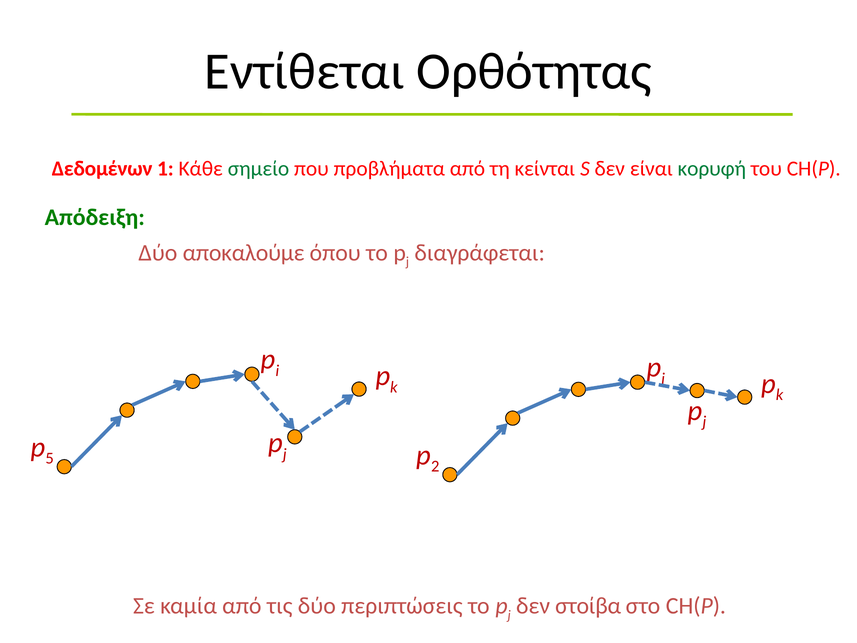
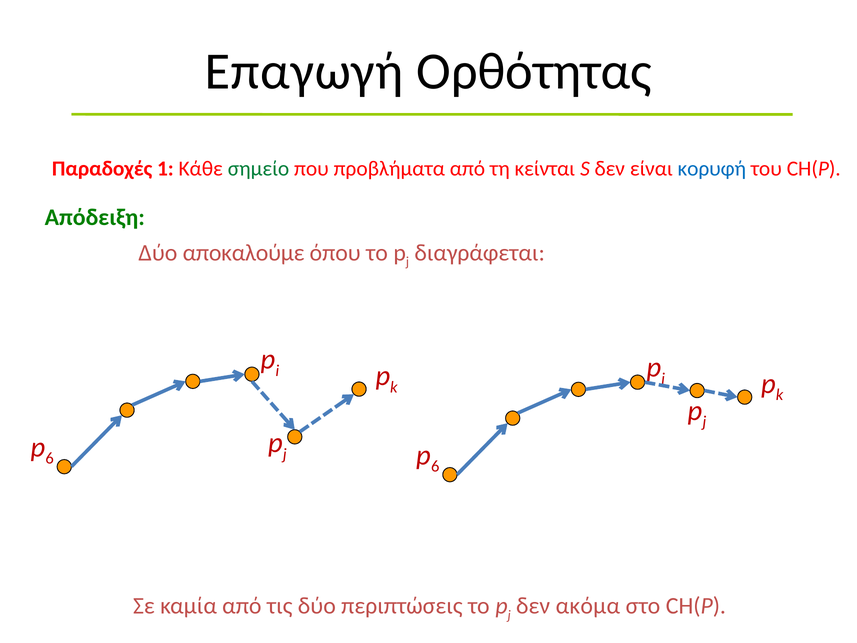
Εντίθεται: Εντίθεται -> Επαγωγή
Δεδομένων: Δεδομένων -> Παραδοχές
κορυφή colour: green -> blue
5 at (50, 458): 5 -> 6
2 at (435, 466): 2 -> 6
στοίβα: στοίβα -> ακόμα
